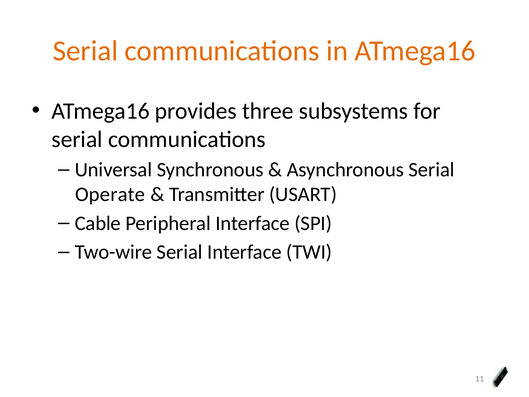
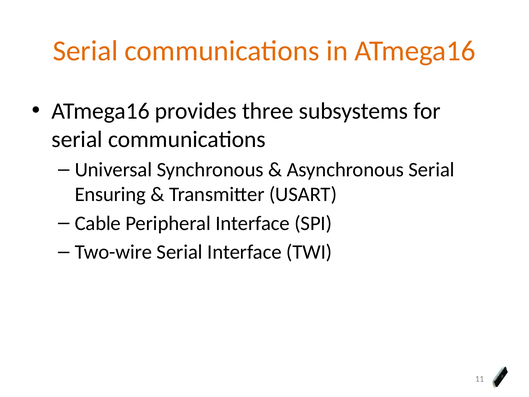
Operate: Operate -> Ensuring
